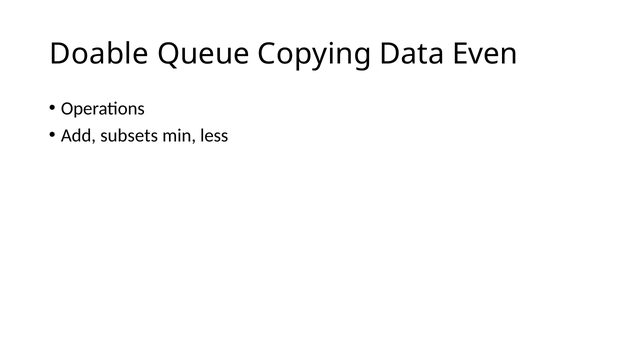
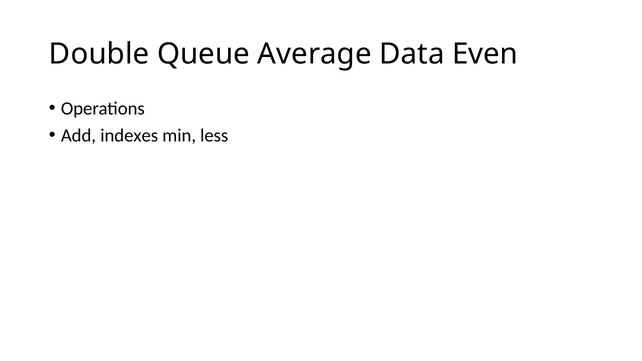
Doable: Doable -> Double
Copying: Copying -> Average
subsets: subsets -> indexes
